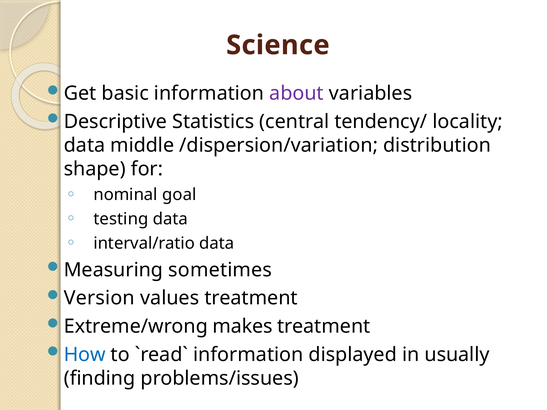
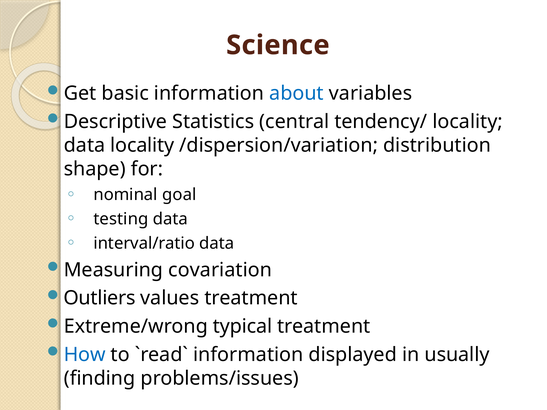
about colour: purple -> blue
data middle: middle -> locality
sometimes: sometimes -> covariation
Version: Version -> Outliers
makes: makes -> typical
